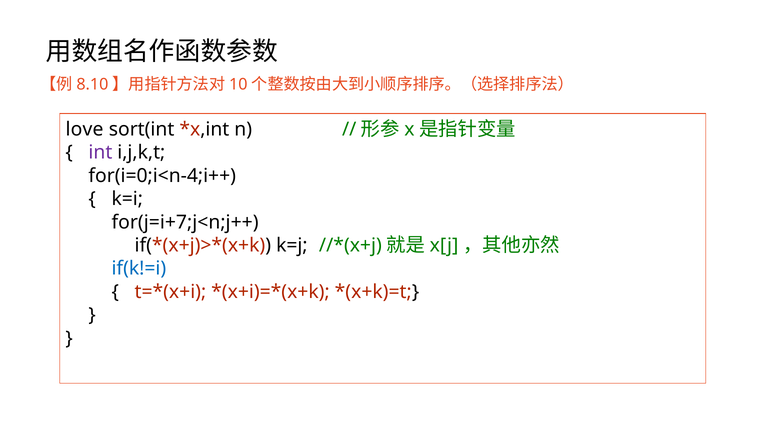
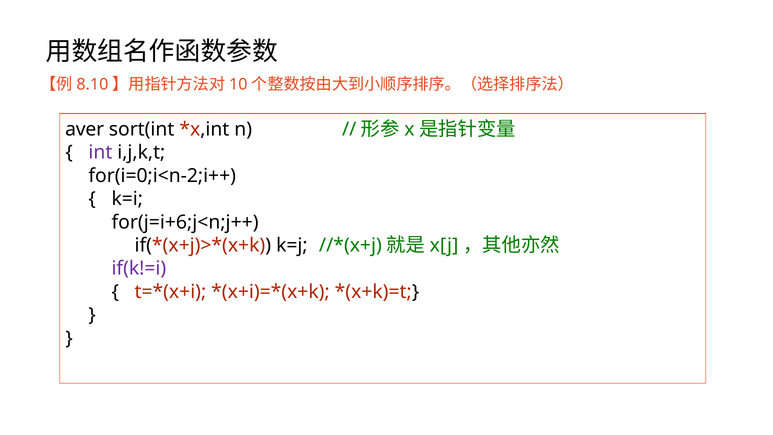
love: love -> aver
for(i=0;i<n-4;i++: for(i=0;i<n-4;i++ -> for(i=0;i<n-2;i++
for(j=i+7;j<n;j++: for(j=i+7;j<n;j++ -> for(j=i+6;j<n;j++
if(k!=i colour: blue -> purple
